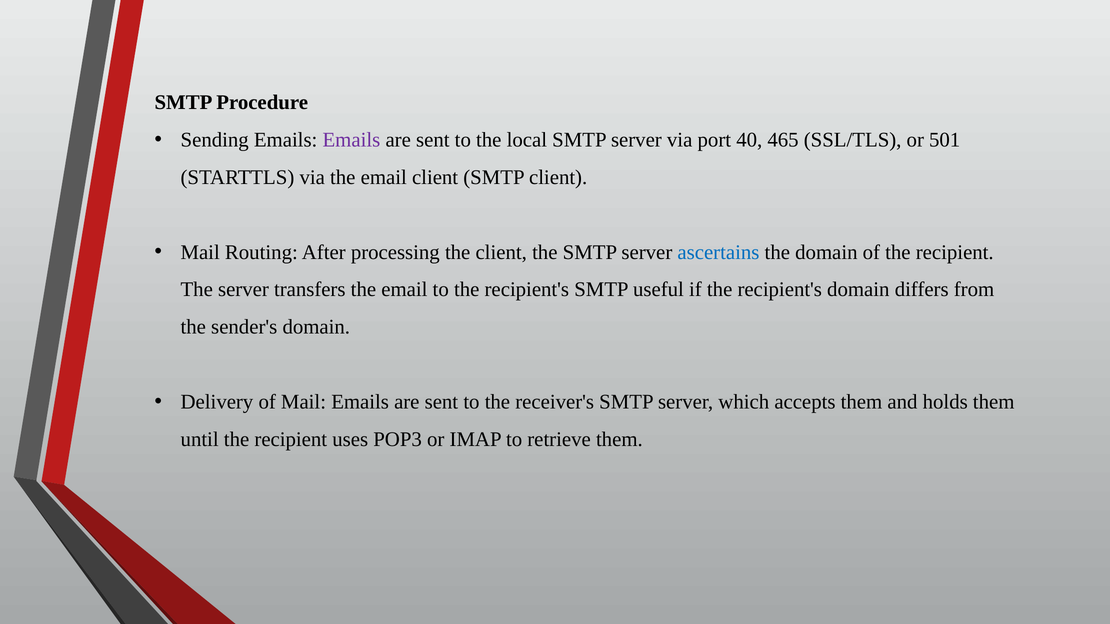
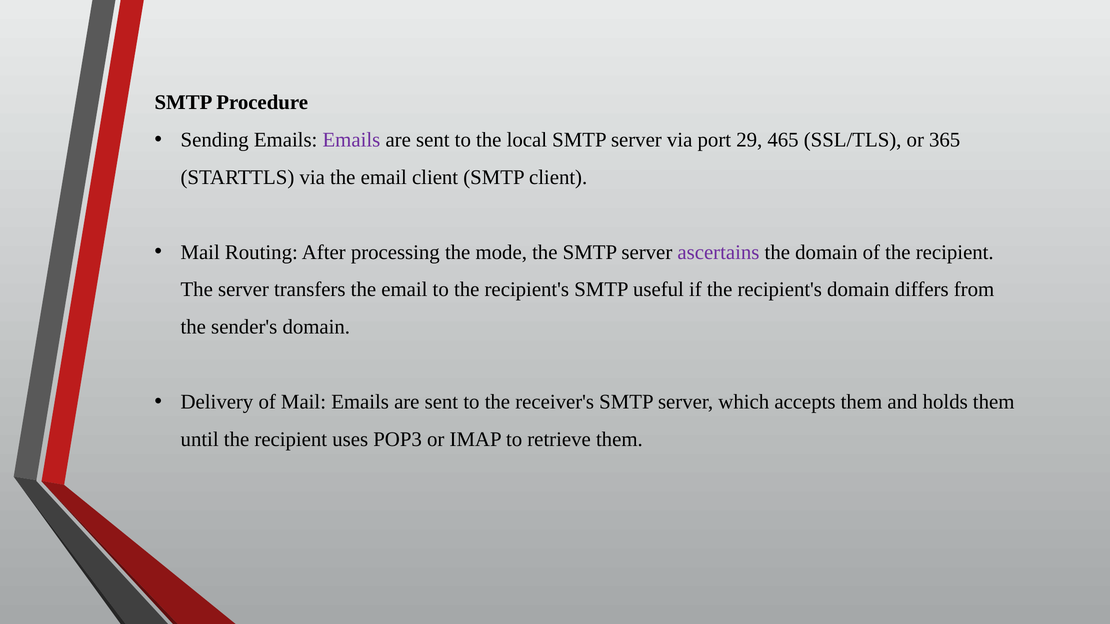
40: 40 -> 29
501: 501 -> 365
the client: client -> mode
ascertains colour: blue -> purple
